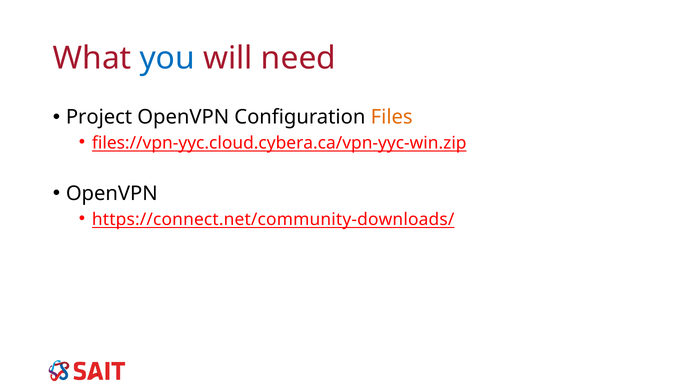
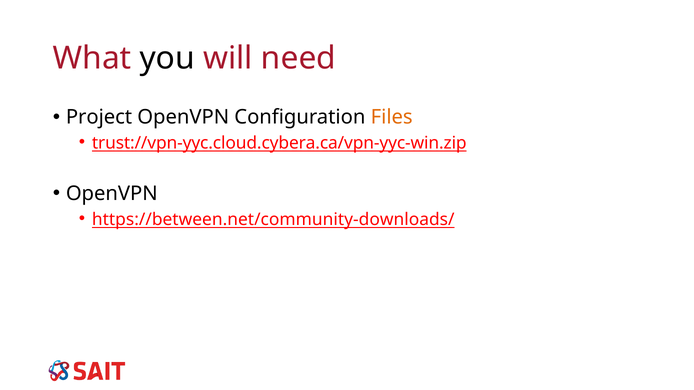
you colour: blue -> black
files://vpn-yyc.cloud.cybera.ca/vpn-yyc-win.zip: files://vpn-yyc.cloud.cybera.ca/vpn-yyc-win.zip -> trust://vpn-yyc.cloud.cybera.ca/vpn-yyc-win.zip
https://connect.net/community-downloads/: https://connect.net/community-downloads/ -> https://between.net/community-downloads/
